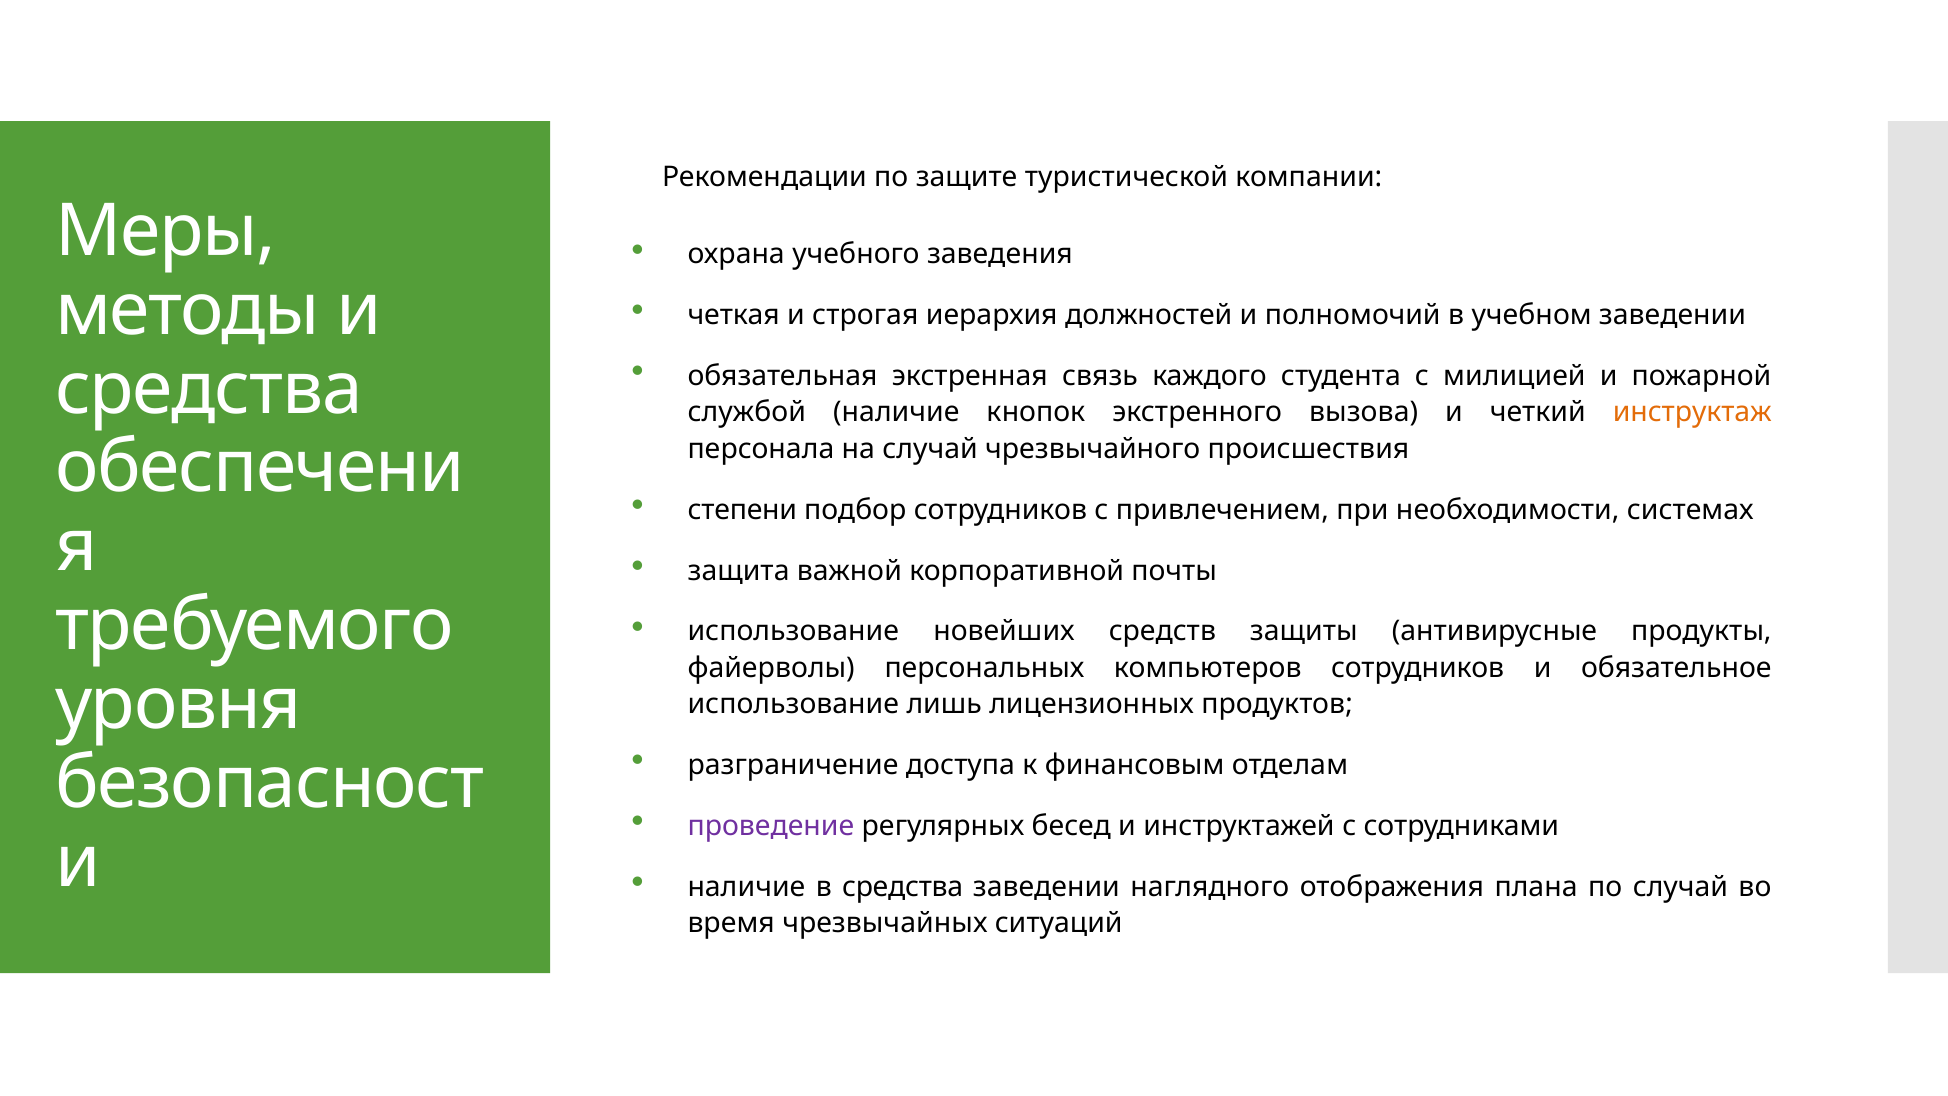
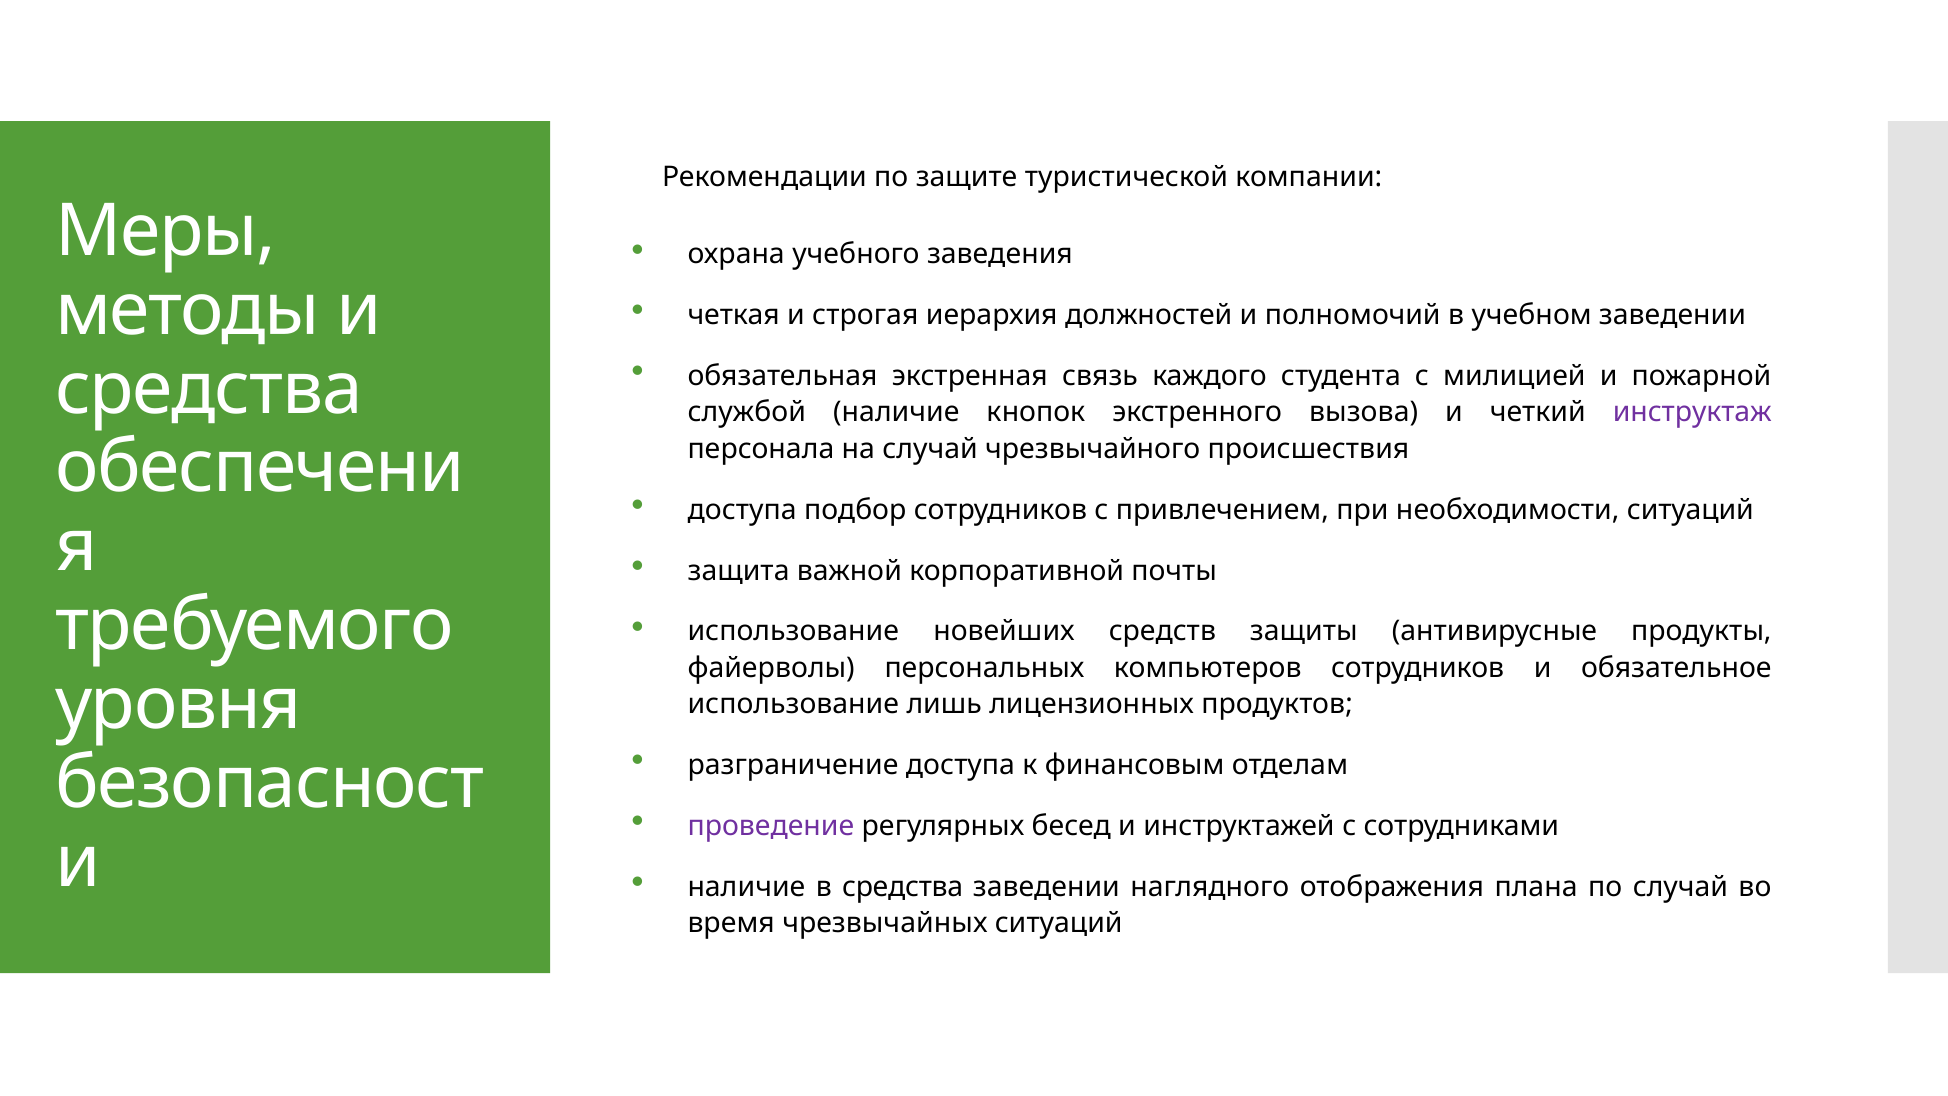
инструктаж colour: orange -> purple
степени at (742, 510): степени -> доступа
необходимости системах: системах -> ситуаций
